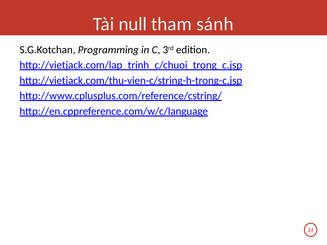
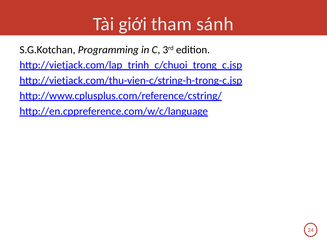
null: null -> giới
